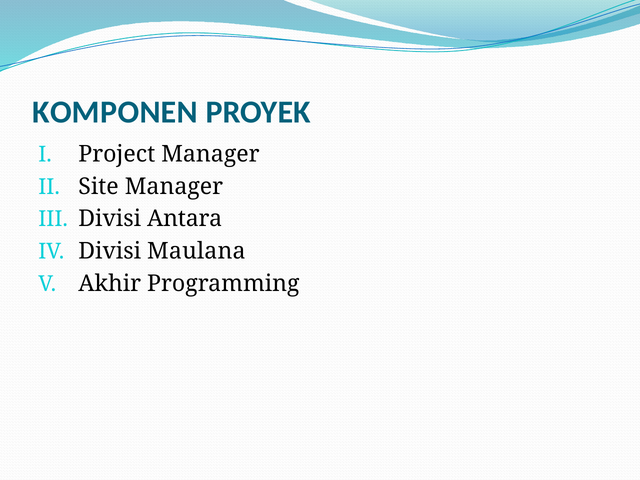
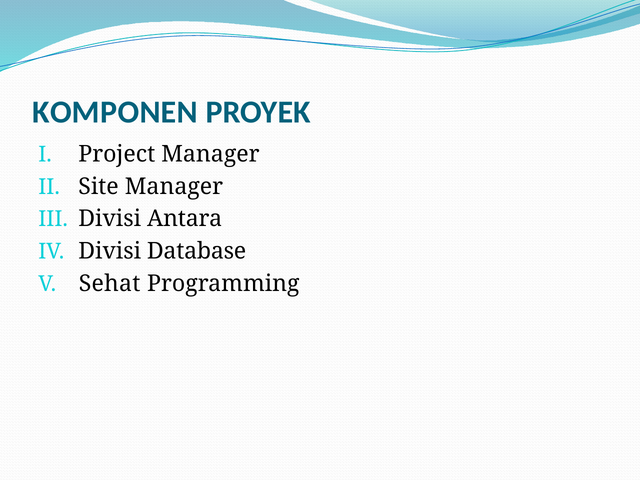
Maulana: Maulana -> Database
Akhir: Akhir -> Sehat
